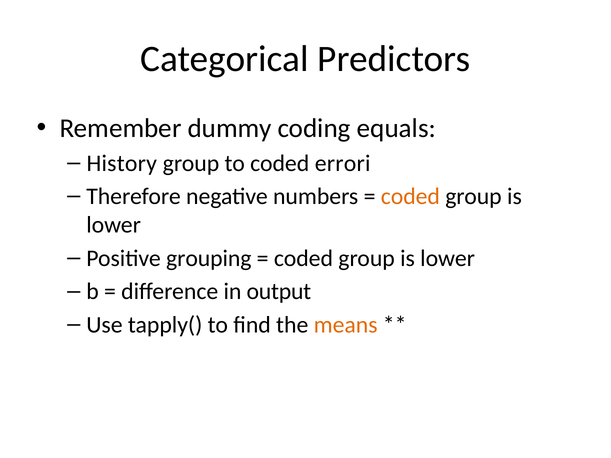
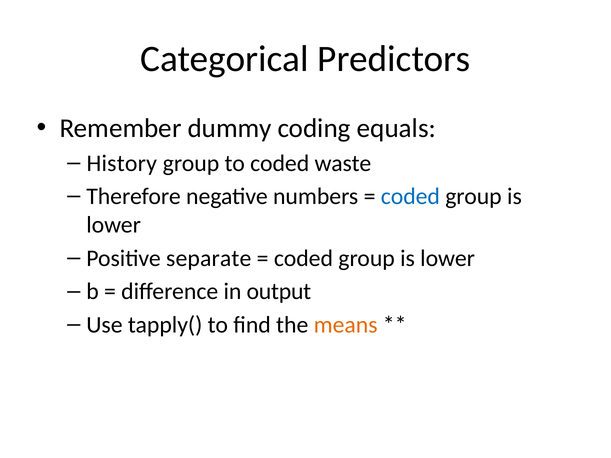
errori: errori -> waste
coded at (410, 197) colour: orange -> blue
grouping: grouping -> separate
